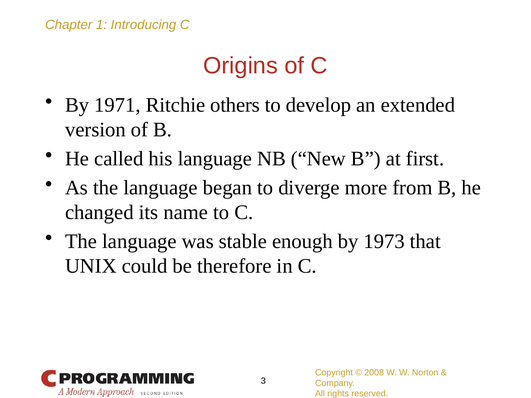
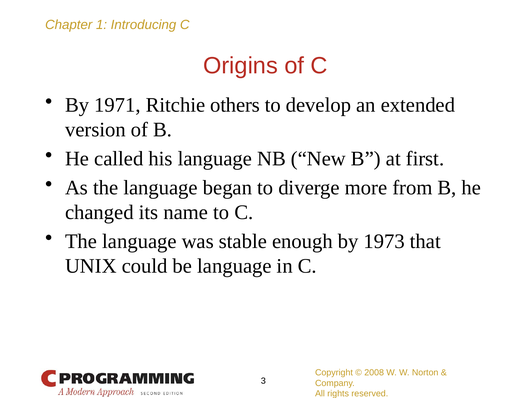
be therefore: therefore -> language
